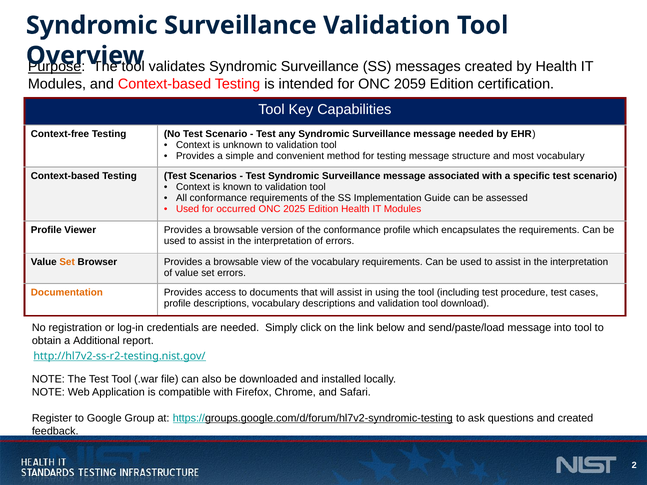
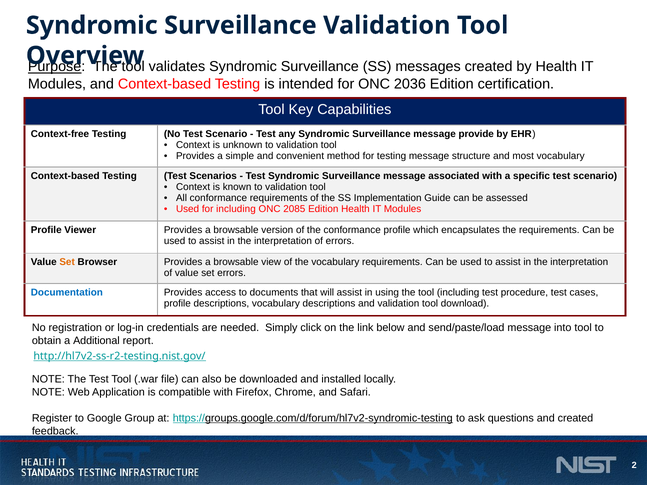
2059: 2059 -> 2036
message needed: needed -> provide
for occurred: occurred -> including
2025: 2025 -> 2085
Documentation colour: orange -> blue
